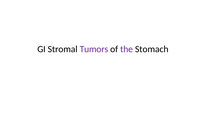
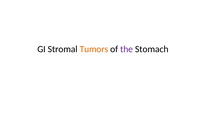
Tumors colour: purple -> orange
